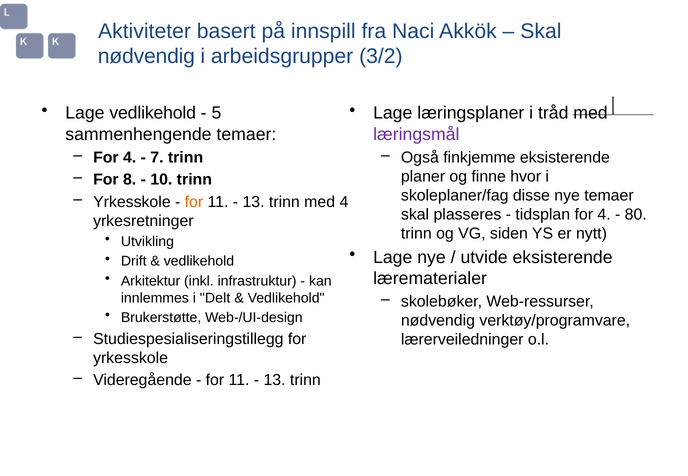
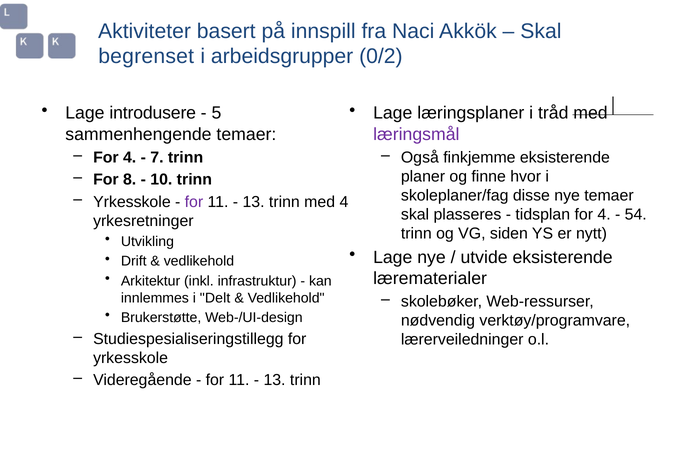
nødvendig at (146, 57): nødvendig -> begrenset
3/2: 3/2 -> 0/2
Lage vedlikehold: vedlikehold -> introdusere
for at (194, 202) colour: orange -> purple
80: 80 -> 54
